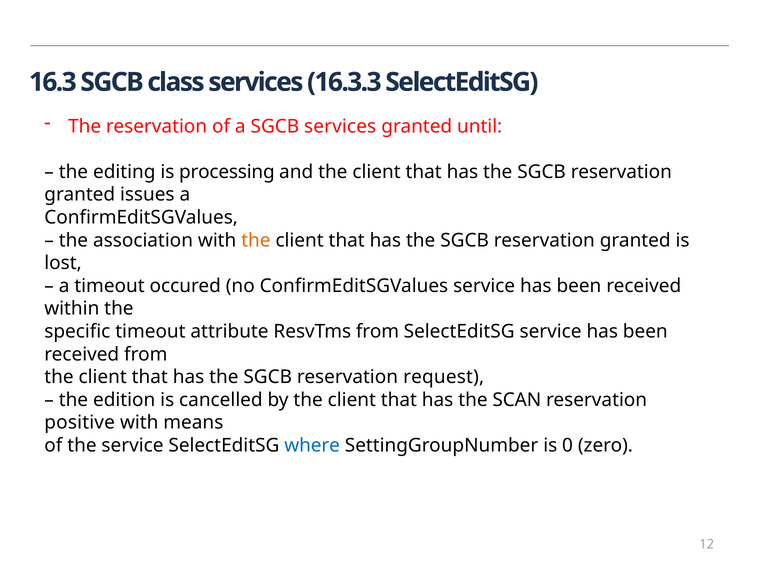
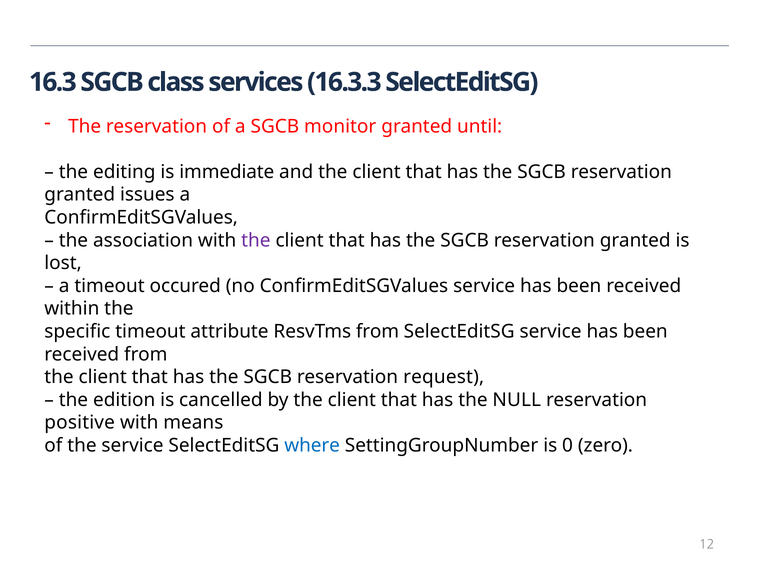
SGCB services: services -> monitor
processing: processing -> immediate
the at (256, 240) colour: orange -> purple
SCAN: SCAN -> NULL
